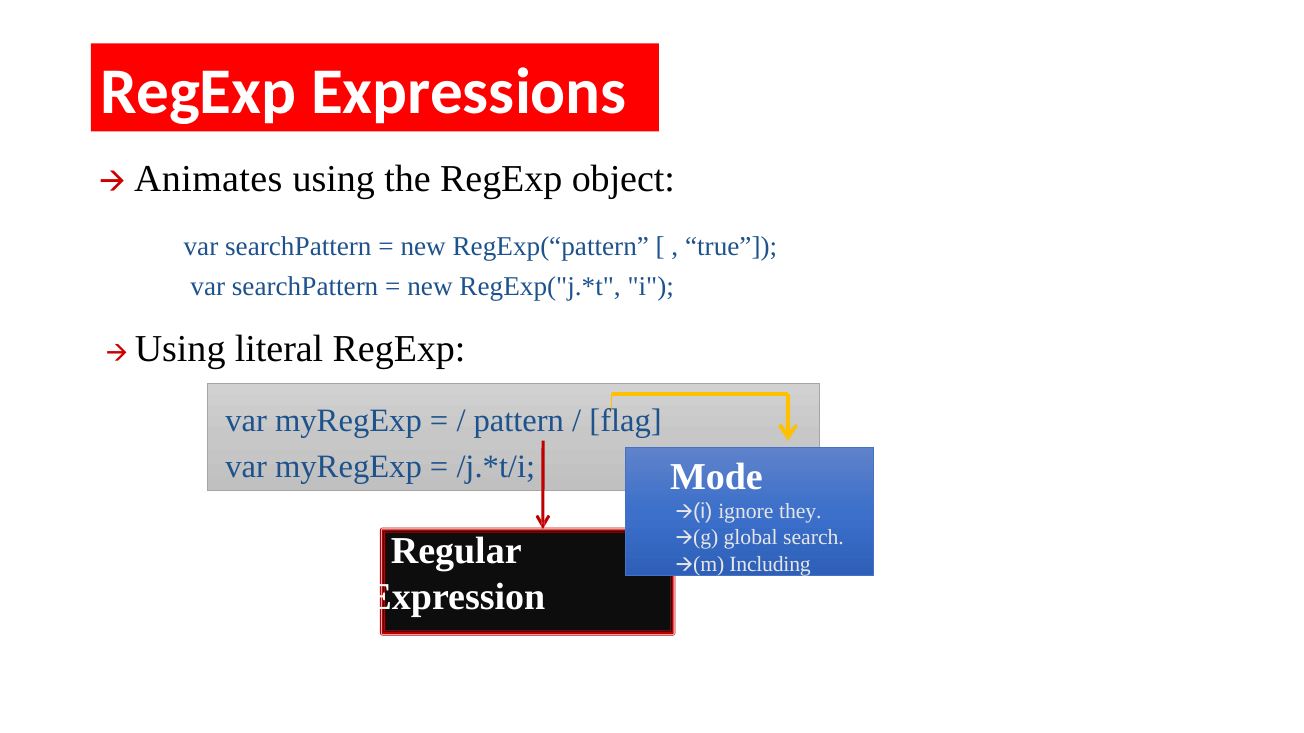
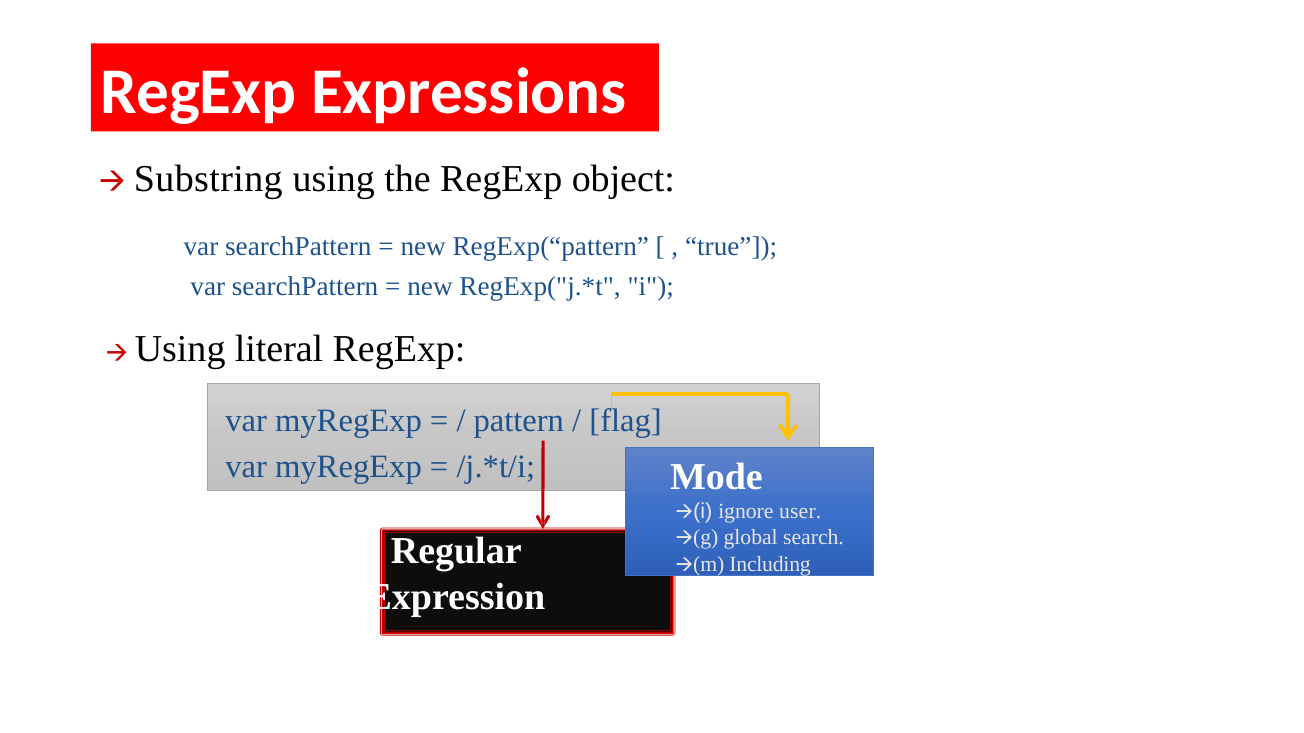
Animates: Animates -> Substring
they: they -> user
